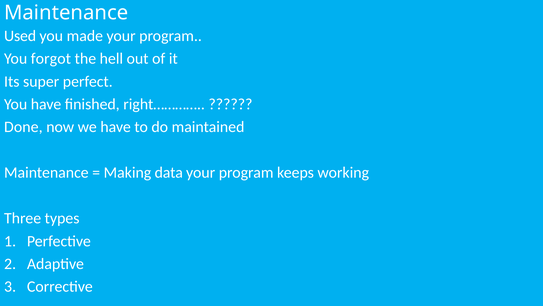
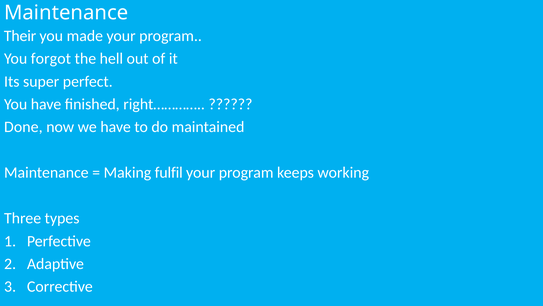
Used: Used -> Their
data: data -> fulfil
